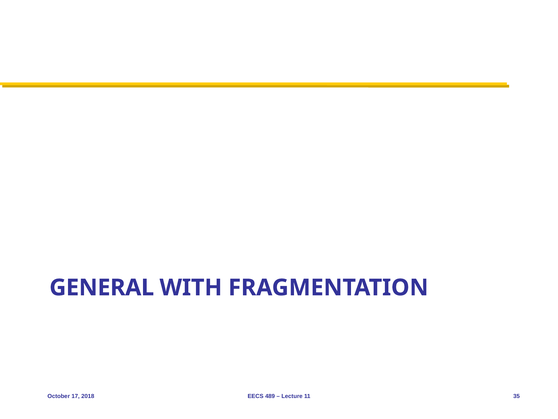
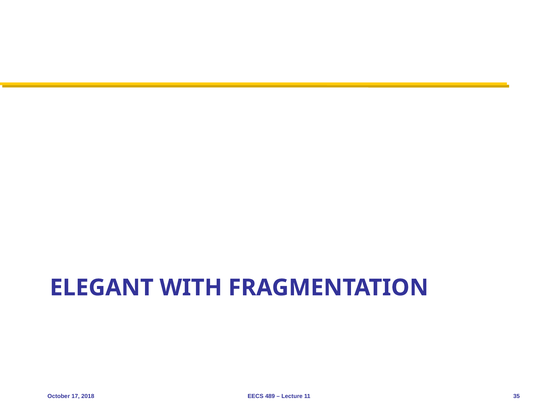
GENERAL: GENERAL -> ELEGANT
